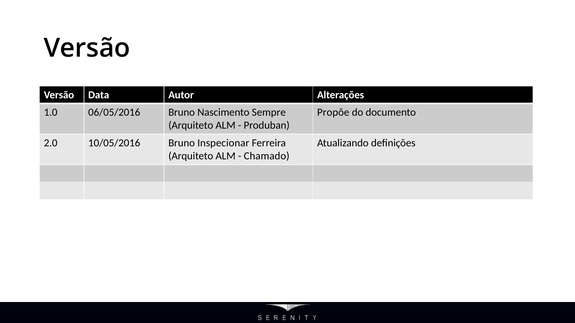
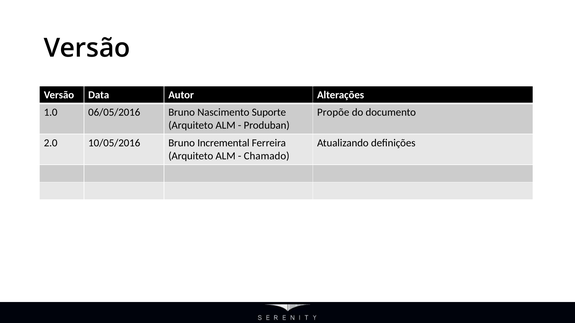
Sempre: Sempre -> Suporte
Inspecionar: Inspecionar -> Incremental
